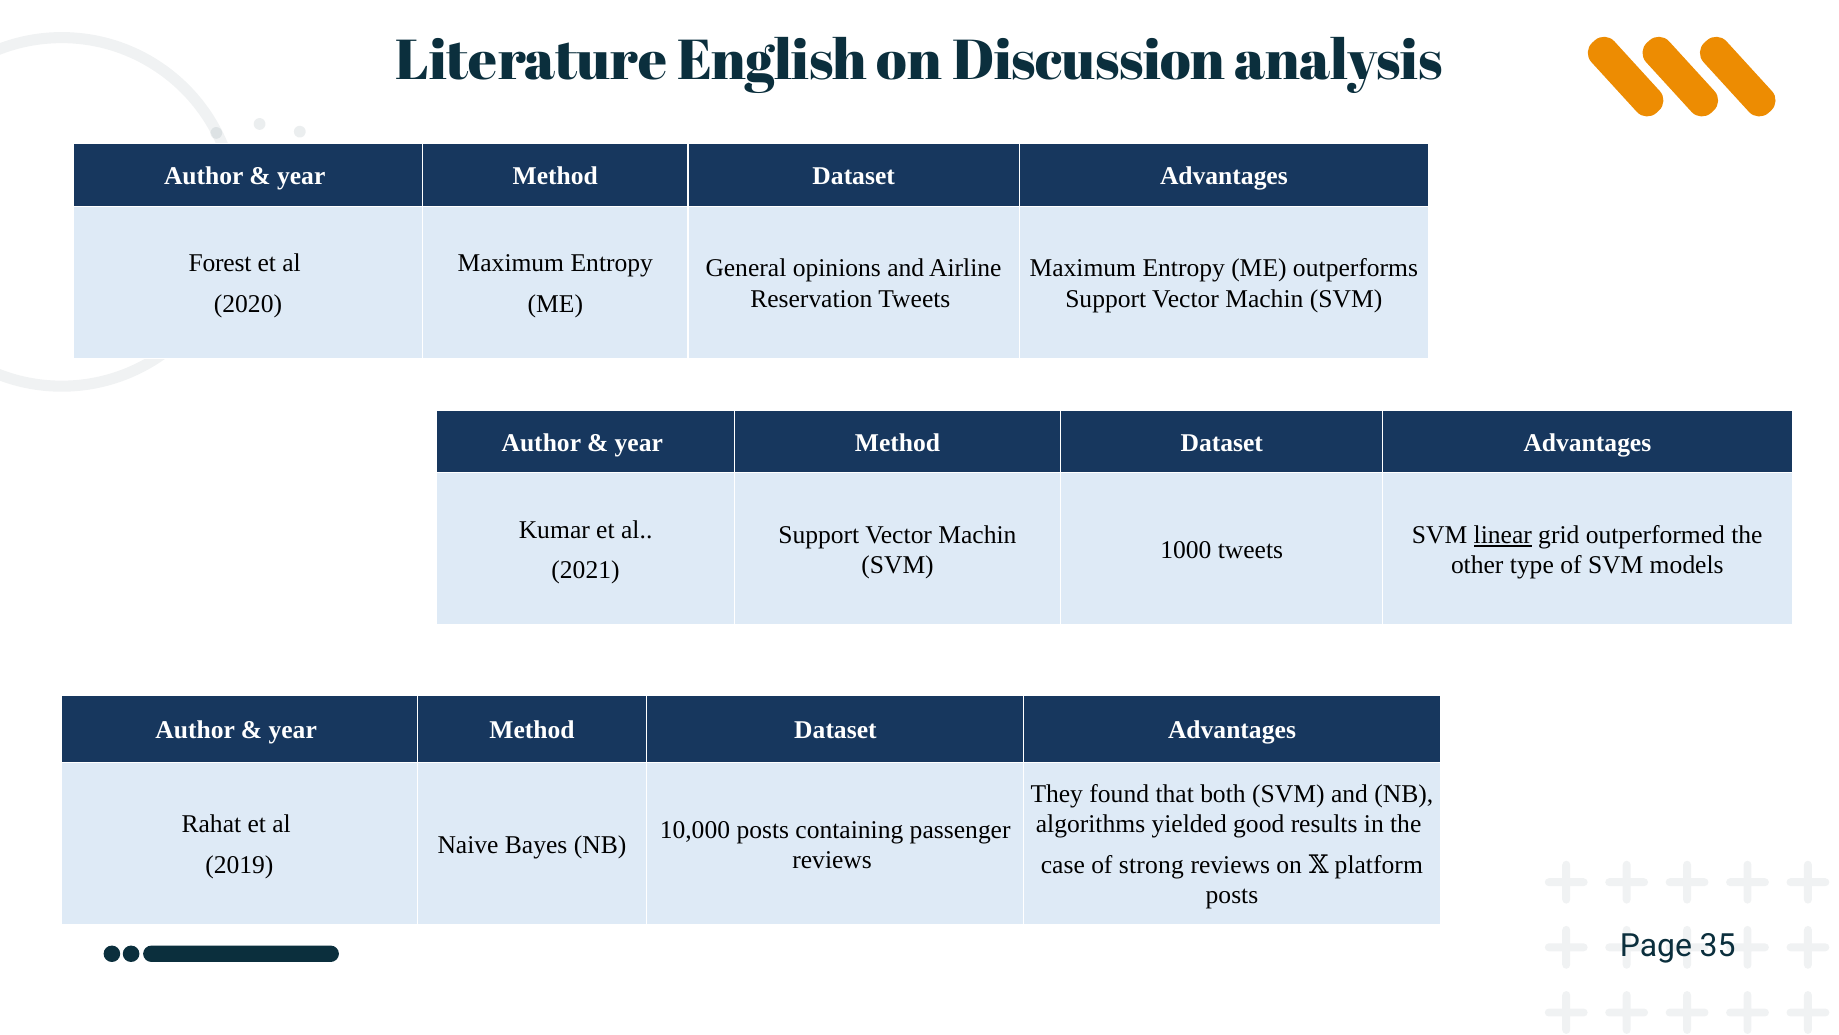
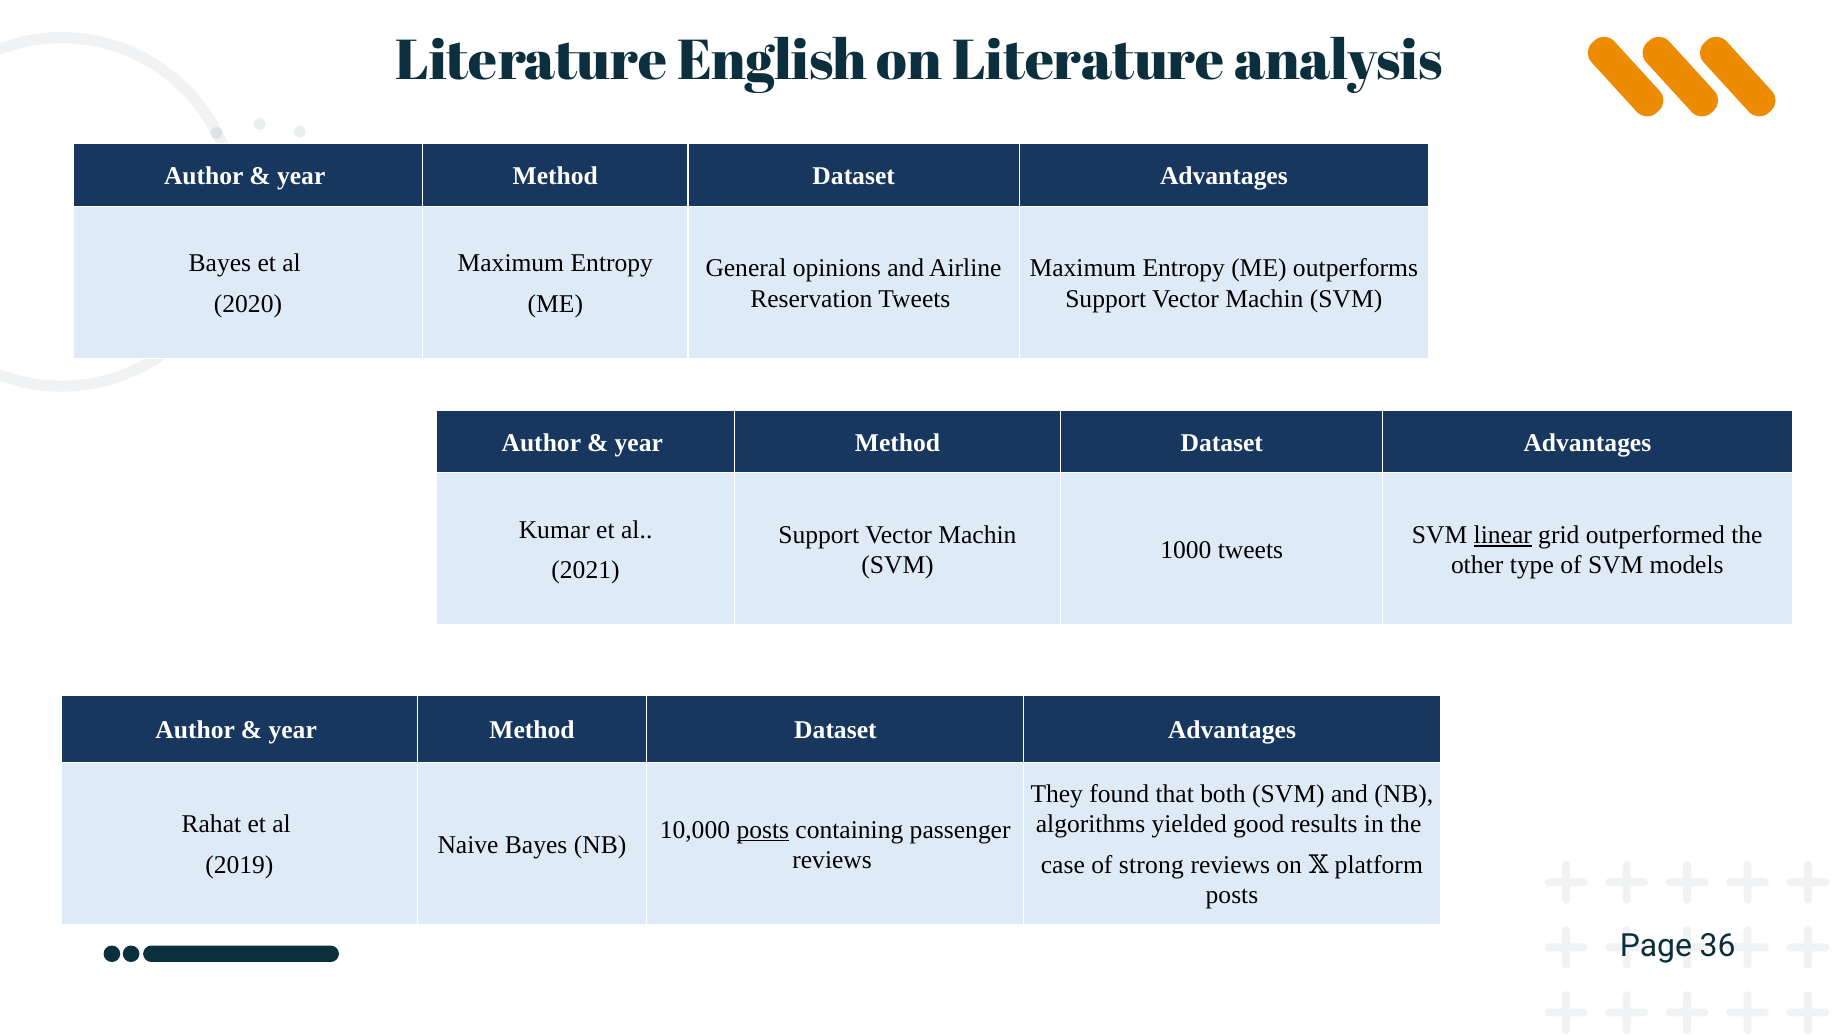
on Discussion: Discussion -> Literature
Forest at (220, 263): Forest -> Bayes
posts at (763, 829) underline: none -> present
35: 35 -> 36
